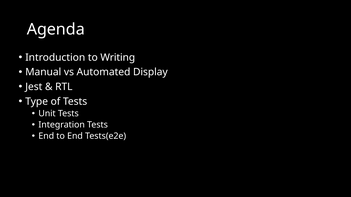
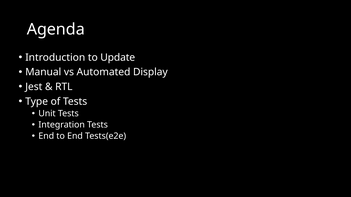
Writing: Writing -> Update
